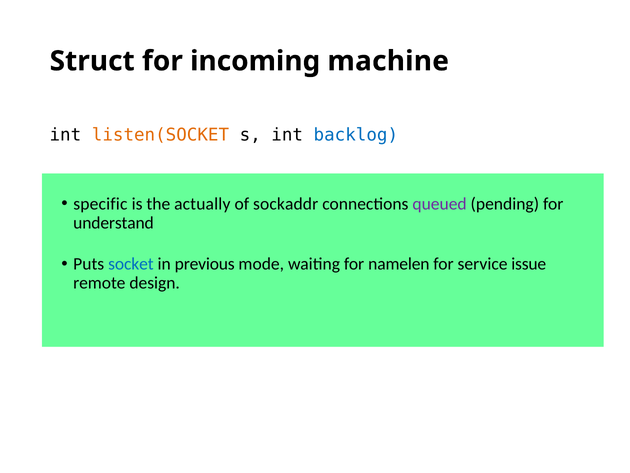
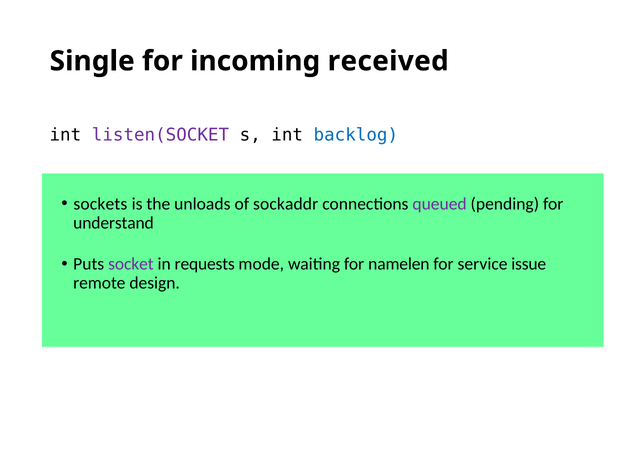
Struct: Struct -> Single
machine: machine -> received
listen(SOCKET colour: orange -> purple
specific: specific -> sockets
actually: actually -> unloads
socket colour: blue -> purple
previous: previous -> requests
